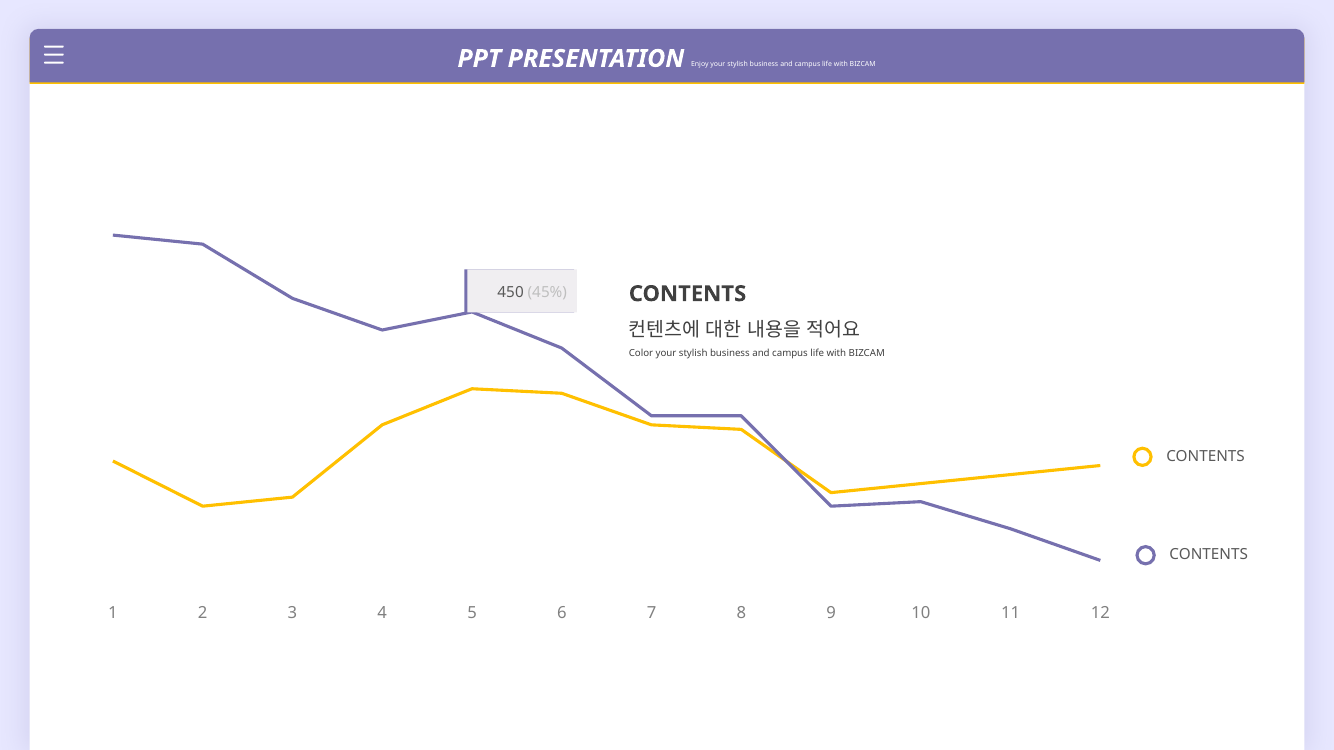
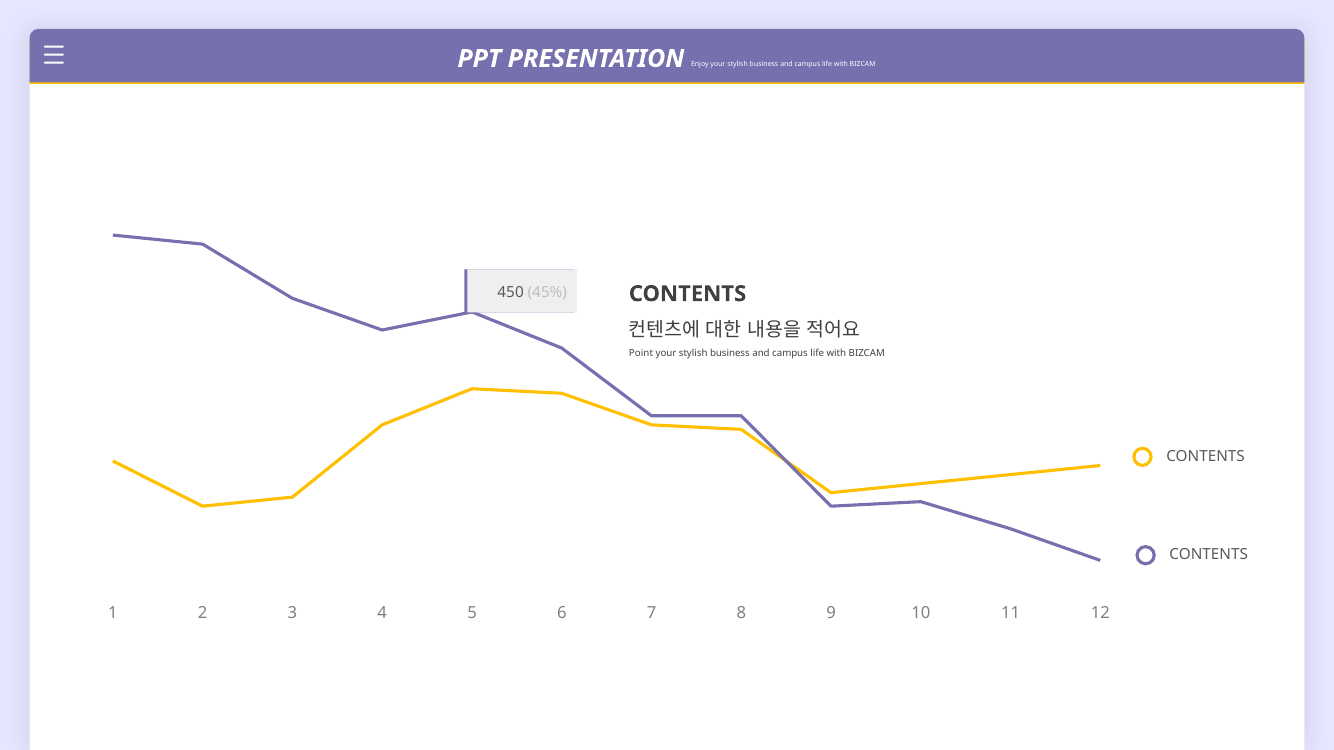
Color: Color -> Point
